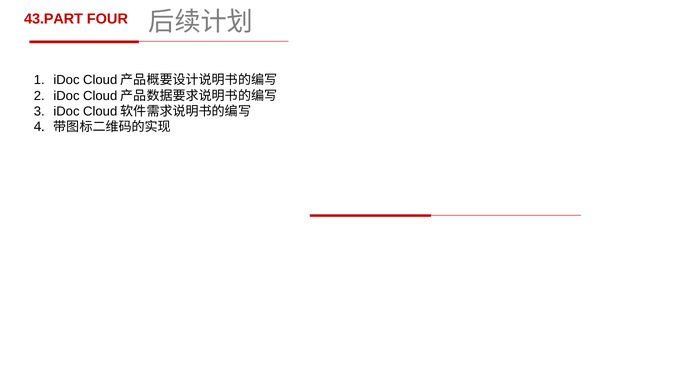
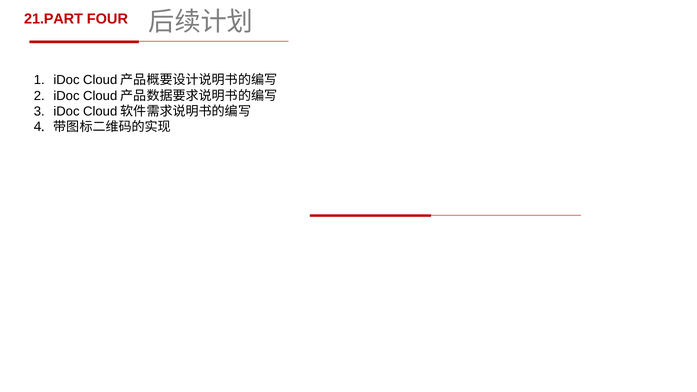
43.PART: 43.PART -> 21.PART
